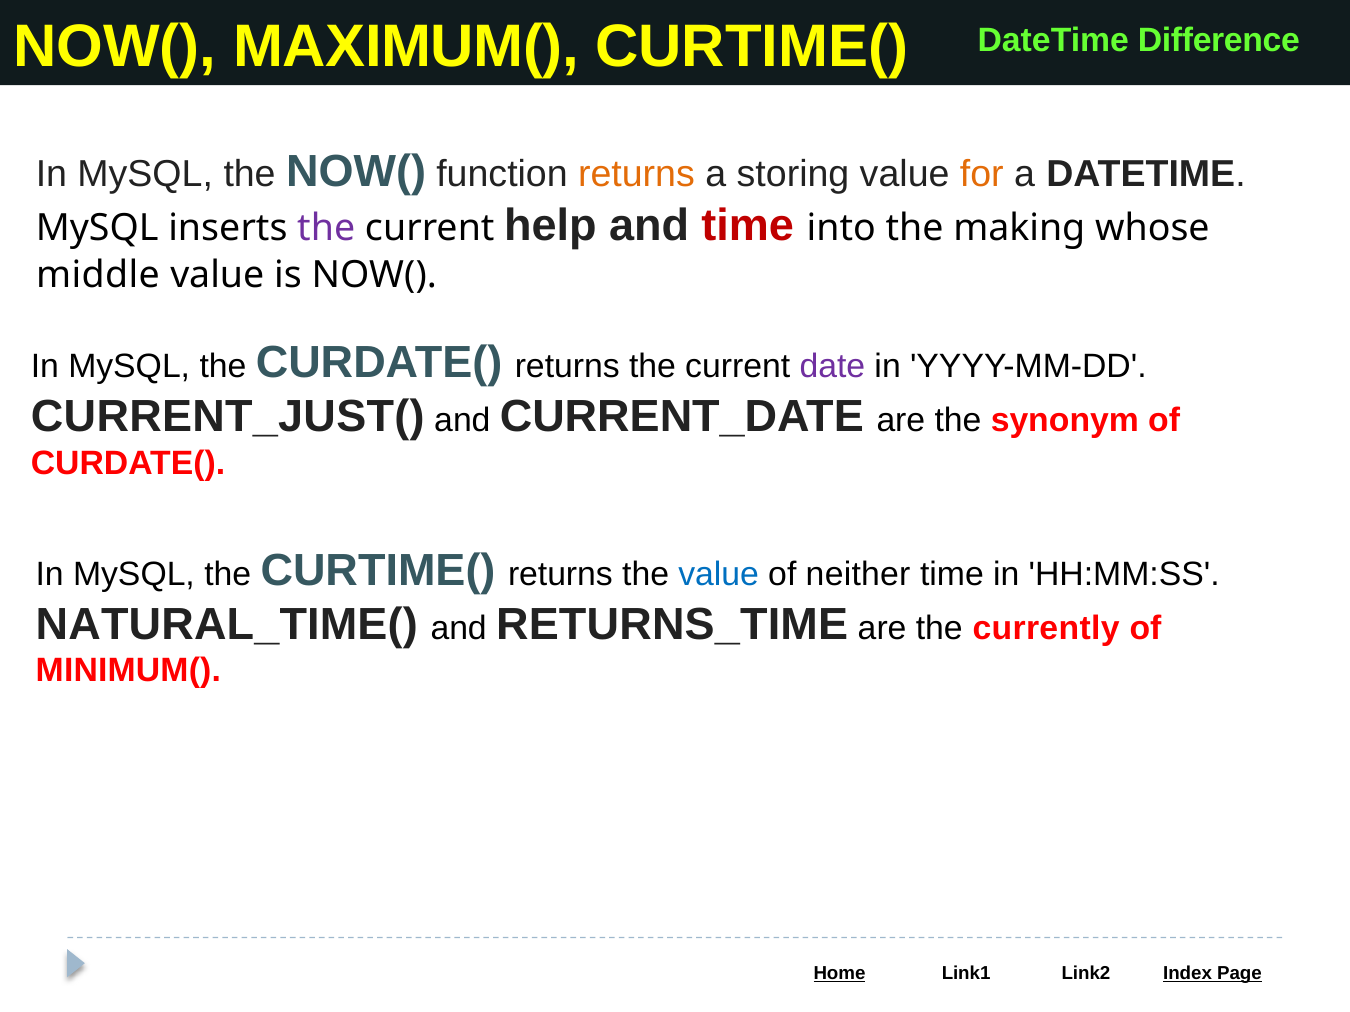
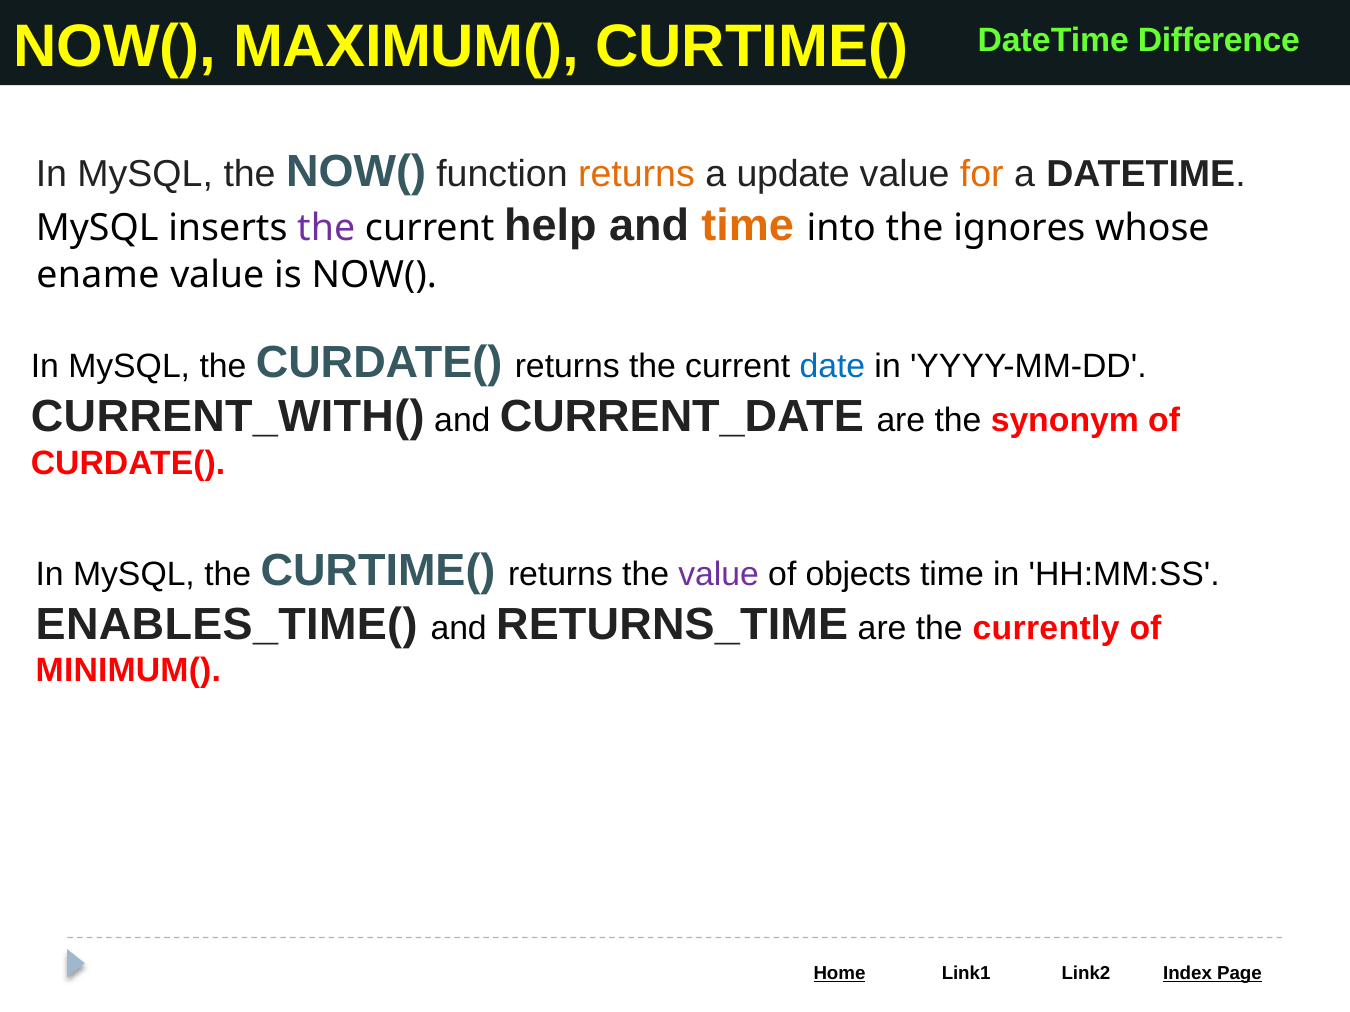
storing: storing -> update
time at (748, 226) colour: red -> orange
making: making -> ignores
middle: middle -> ename
date colour: purple -> blue
CURRENT_JUST(: CURRENT_JUST( -> CURRENT_WITH(
value at (719, 574) colour: blue -> purple
neither: neither -> objects
NATURAL_TIME(: NATURAL_TIME( -> ENABLES_TIME(
